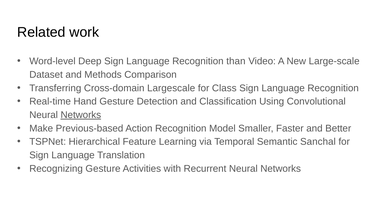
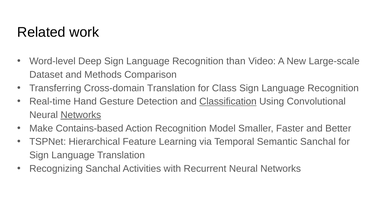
Cross-domain Largescale: Largescale -> Translation
Classification underline: none -> present
Previous-based: Previous-based -> Contains-based
Recognizing Gesture: Gesture -> Sanchal
